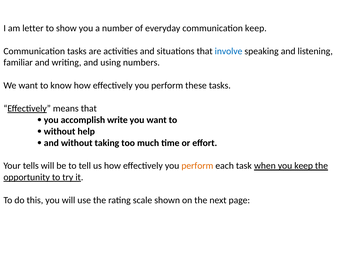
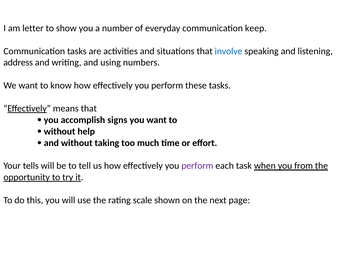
familiar: familiar -> address
write: write -> signs
perform at (197, 166) colour: orange -> purple
you keep: keep -> from
